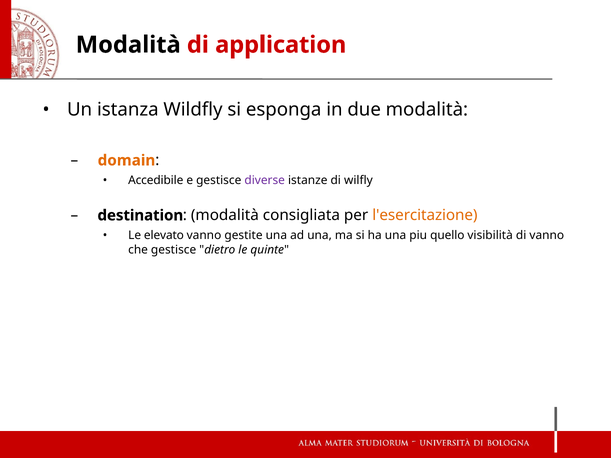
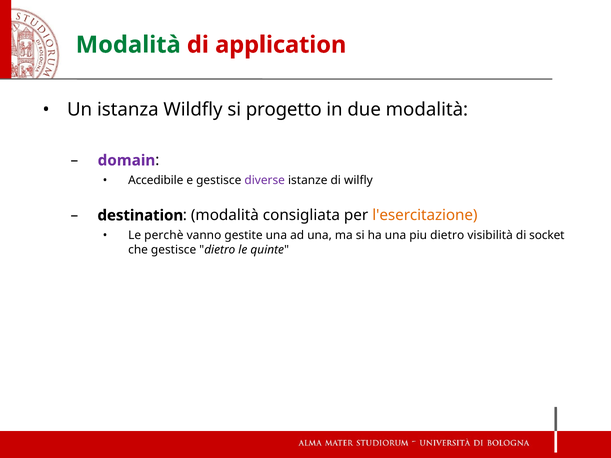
Modalità at (128, 45) colour: black -> green
esponga: esponga -> progetto
domain colour: orange -> purple
elevato: elevato -> perchè
piu quello: quello -> dietro
di vanno: vanno -> socket
